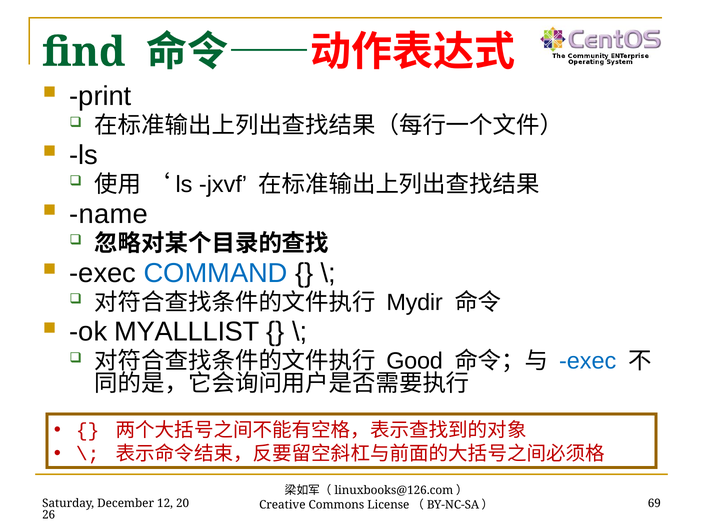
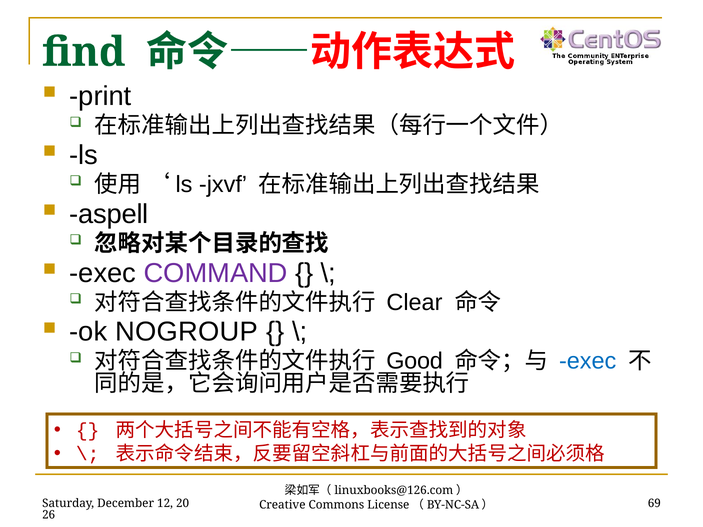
name: name -> aspell
COMMAND colour: blue -> purple
Mydir: Mydir -> Clear
MYALLLIST: MYALLLIST -> NOGROUP
